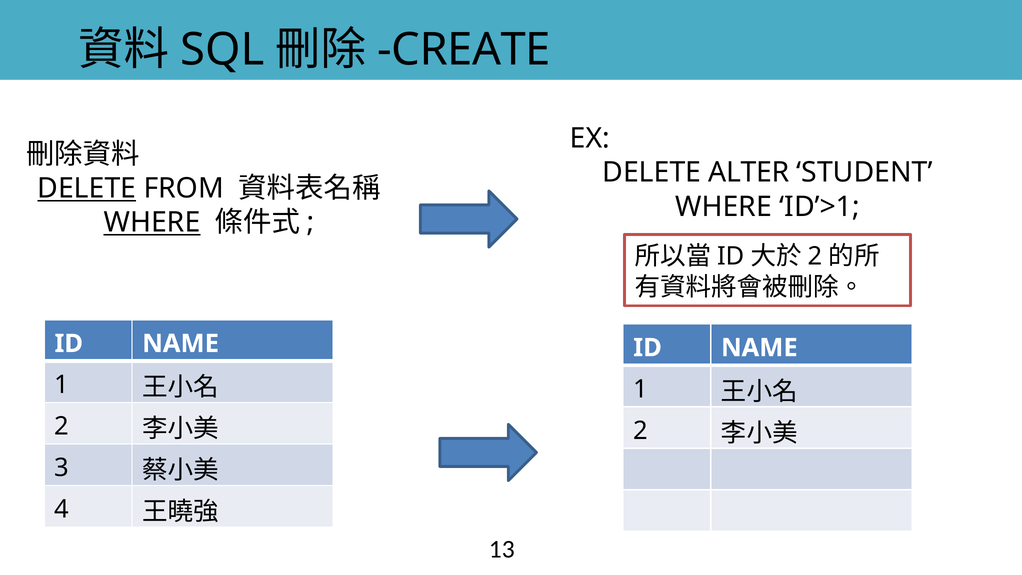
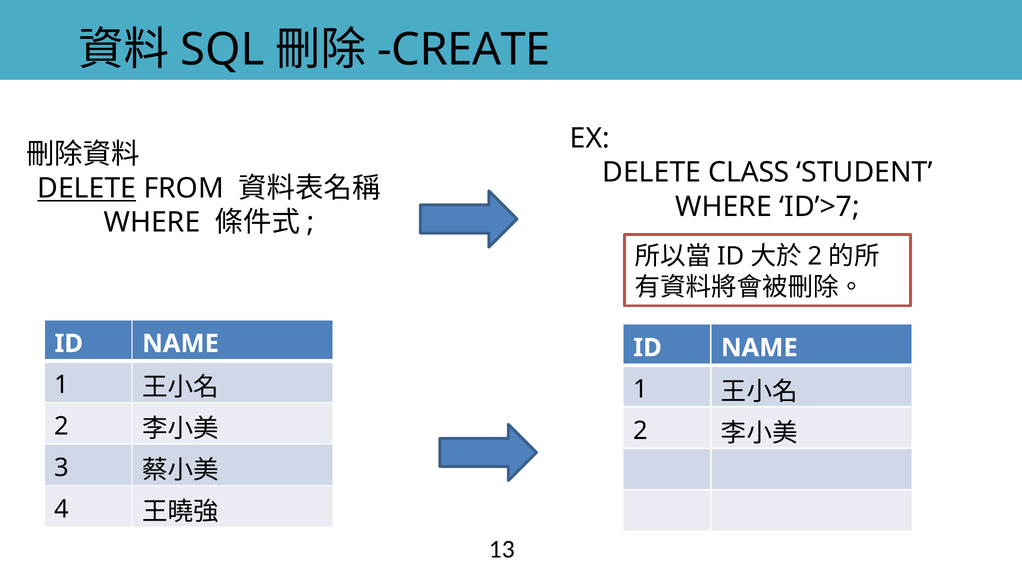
ALTER: ALTER -> CLASS
ID’>1: ID’>1 -> ID’>7
WHERE at (152, 223) underline: present -> none
